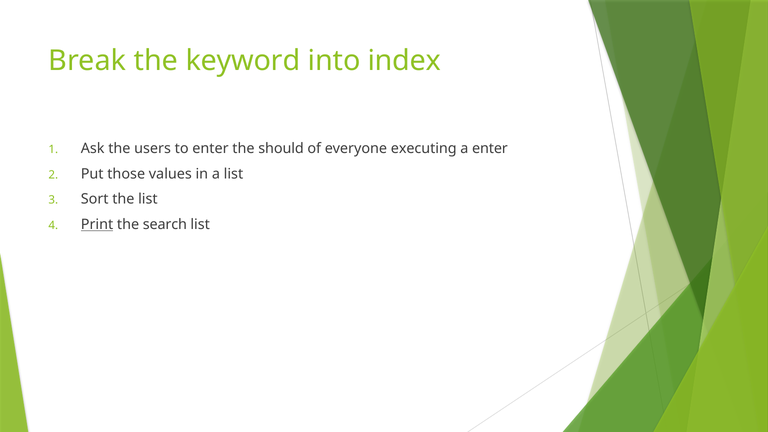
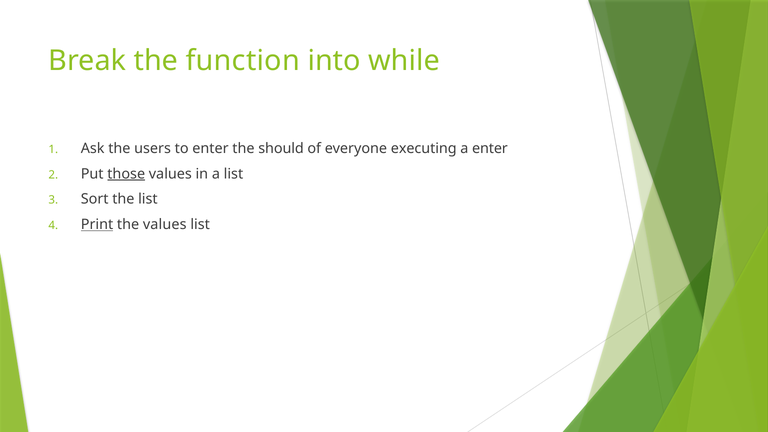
keyword: keyword -> function
index: index -> while
those underline: none -> present
the search: search -> values
